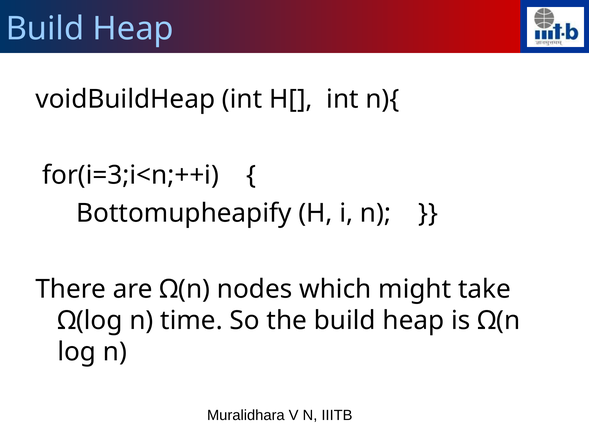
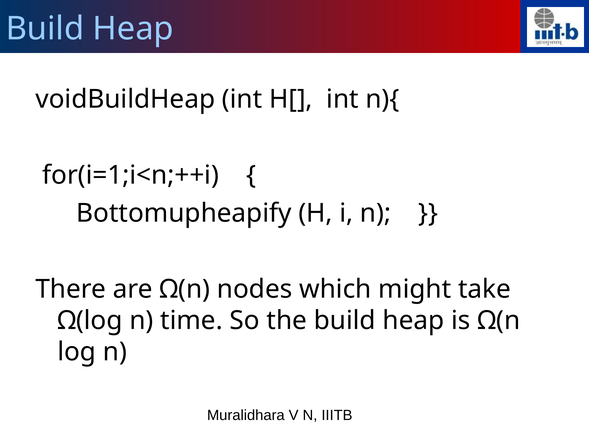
for(i=3;i<n;++i: for(i=3;i<n;++i -> for(i=1;i<n;++i
